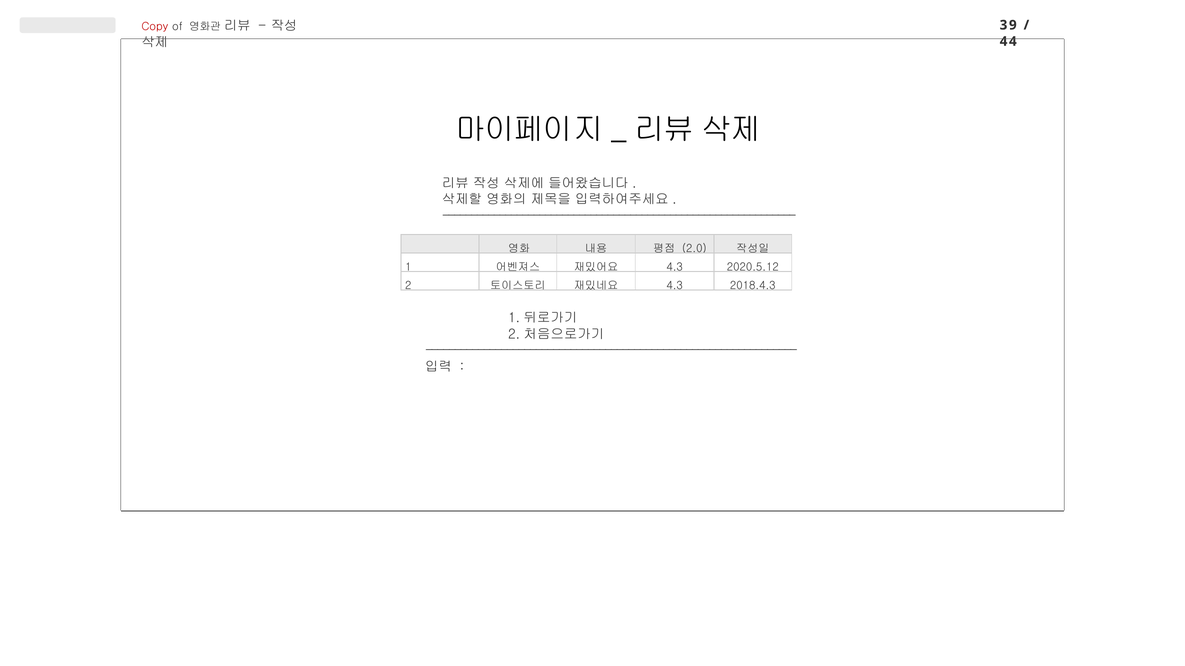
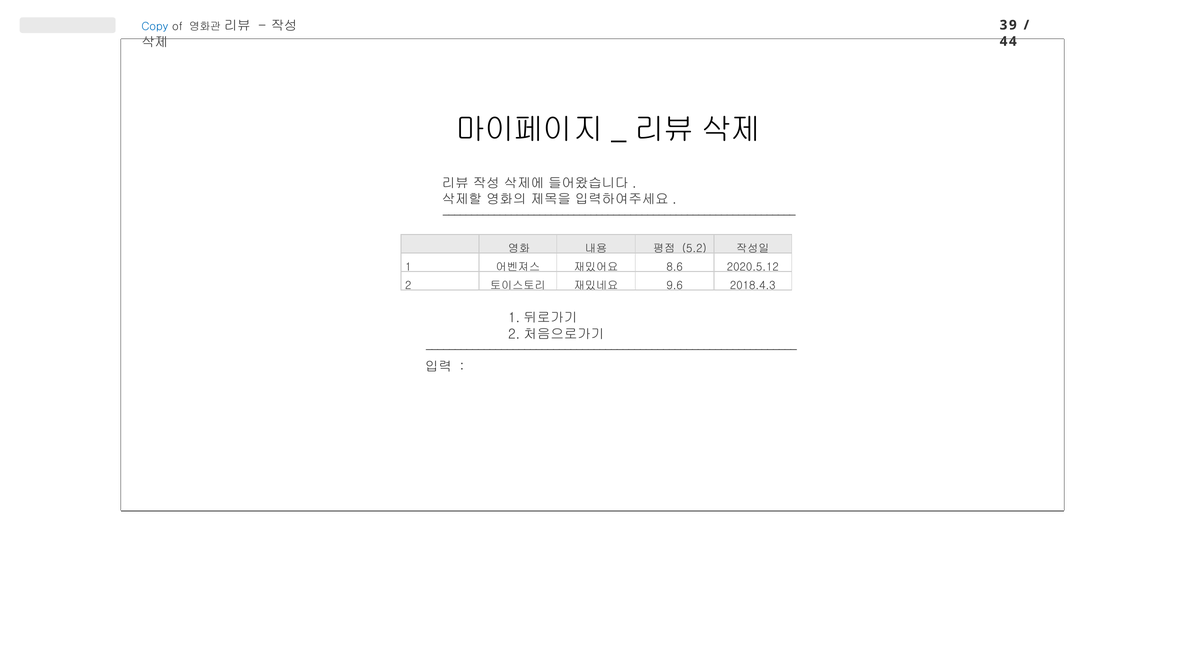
Copy colour: red -> blue
2.0: 2.0 -> 5.2
4.3 at (675, 267): 4.3 -> 8.6
4.3 at (675, 286): 4.3 -> 9.6
